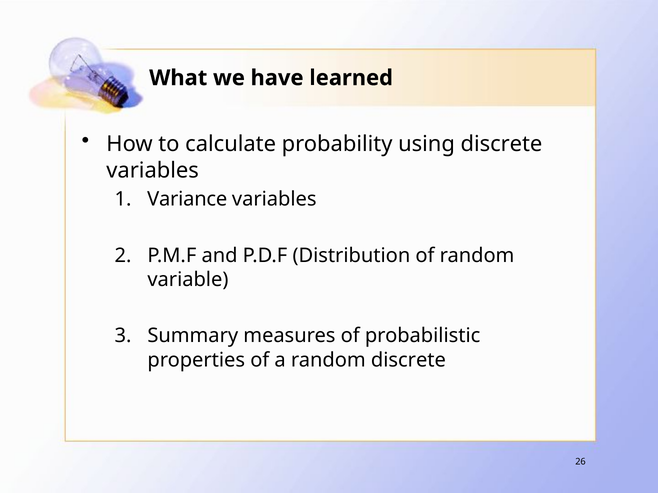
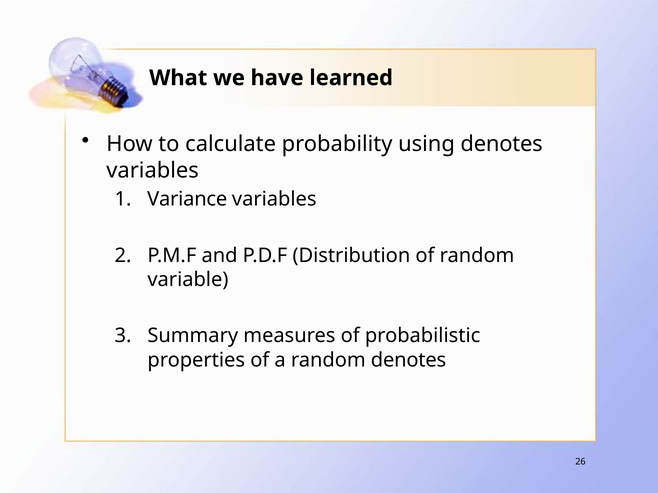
using discrete: discrete -> denotes
random discrete: discrete -> denotes
